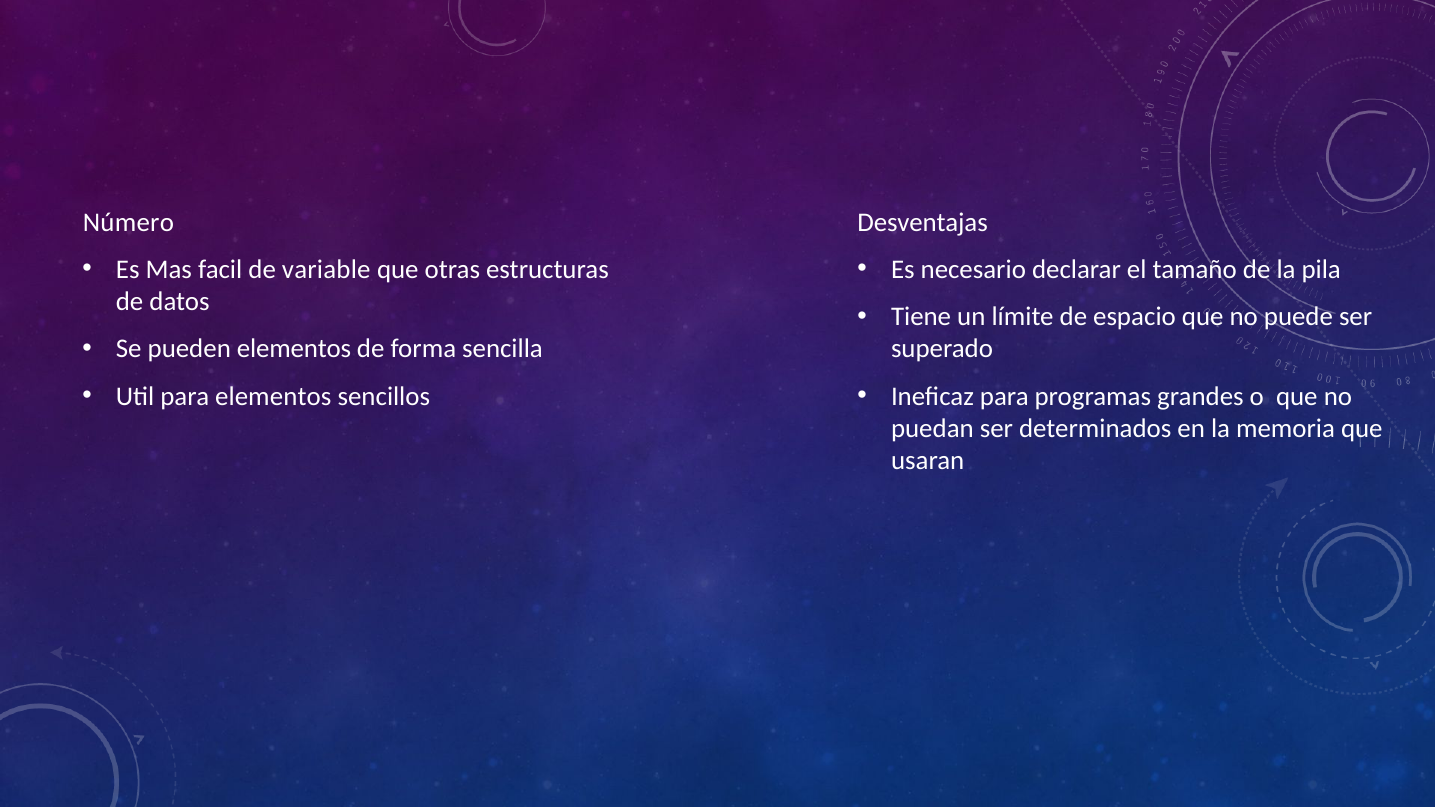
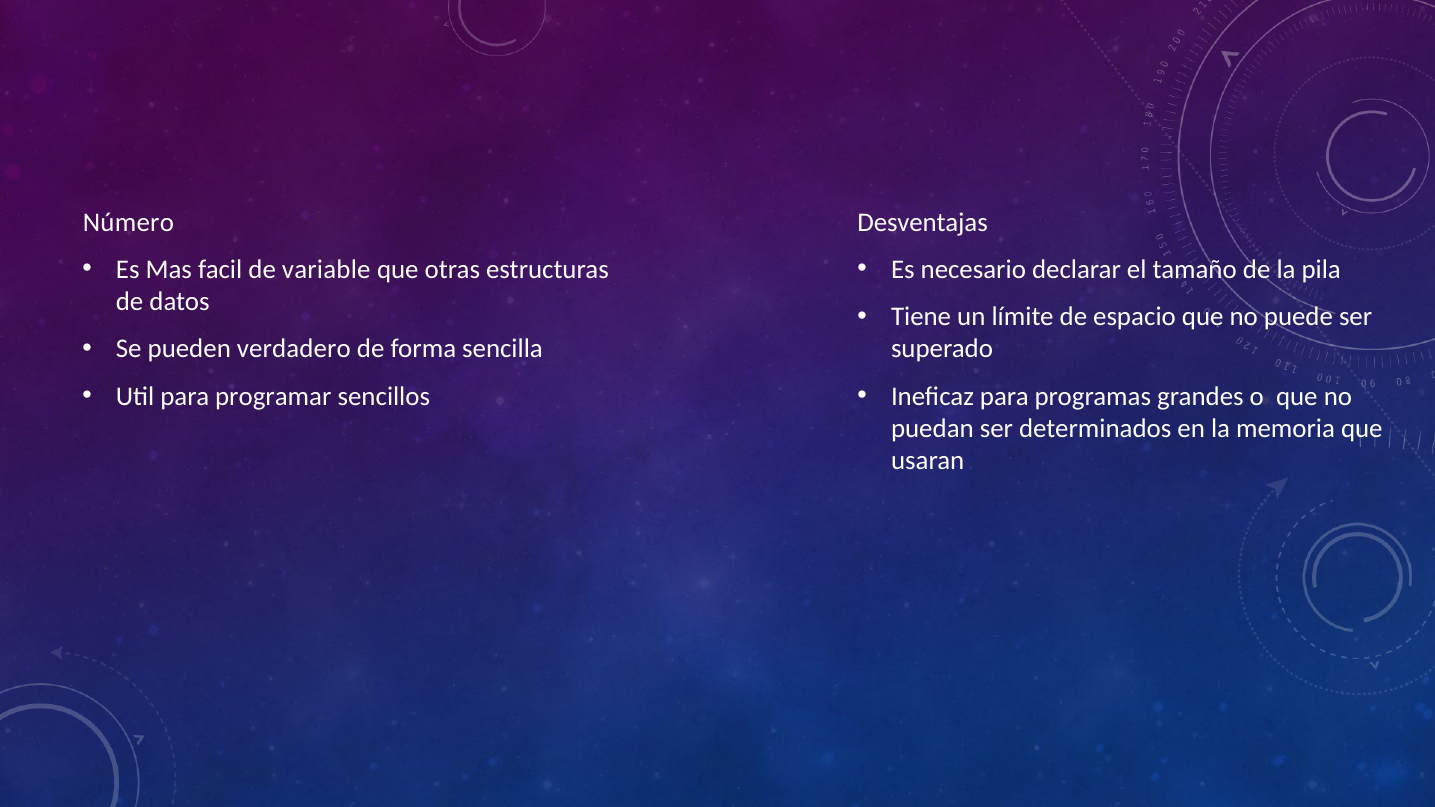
pueden elementos: elementos -> verdadero
para elementos: elementos -> programar
